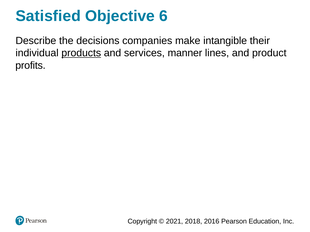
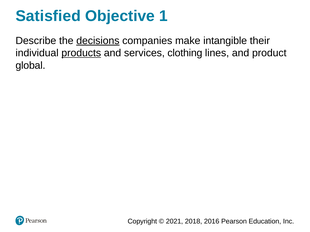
6: 6 -> 1
decisions underline: none -> present
manner: manner -> clothing
profits: profits -> global
